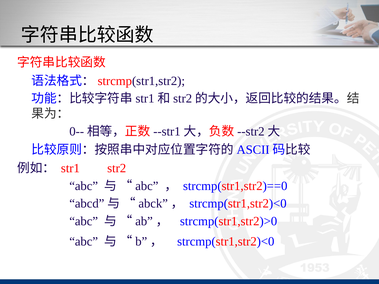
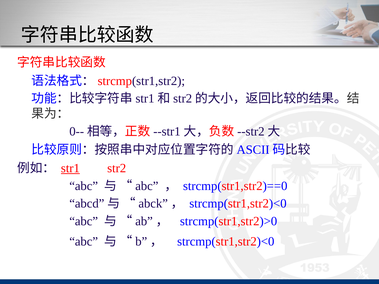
str1 underline: none -> present
